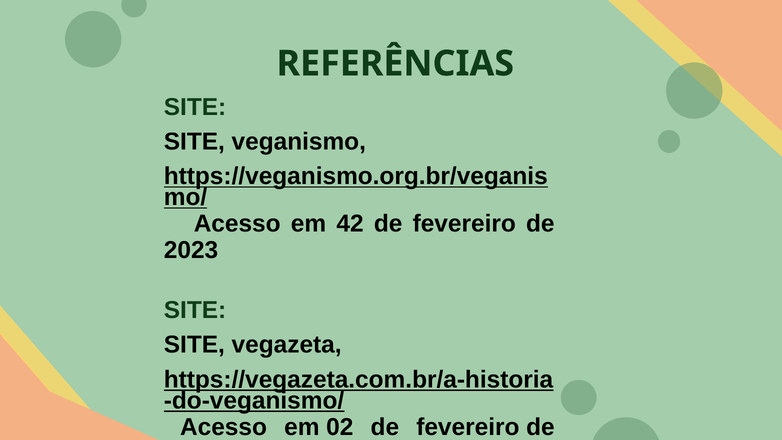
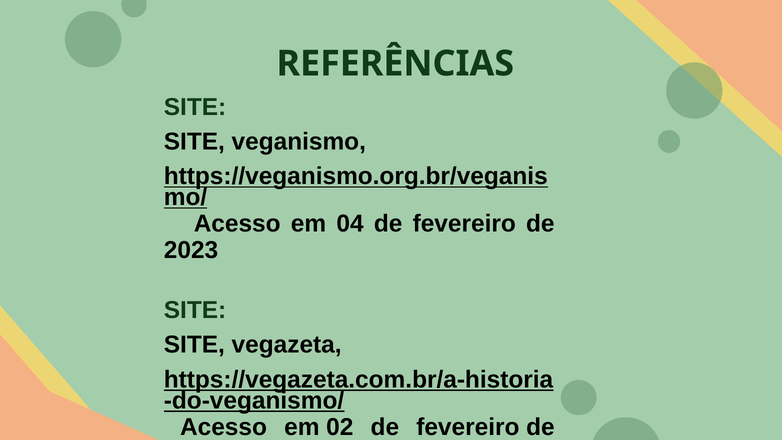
42: 42 -> 04
